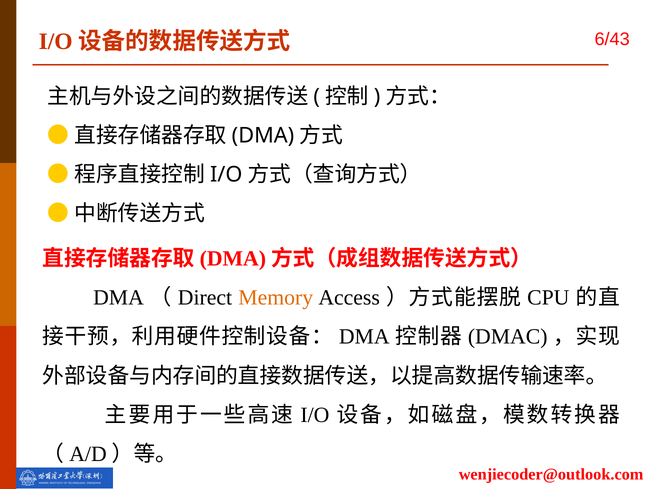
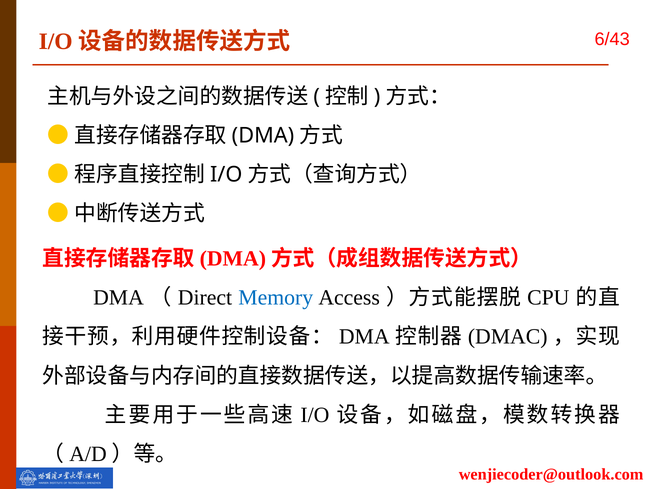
Memory colour: orange -> blue
